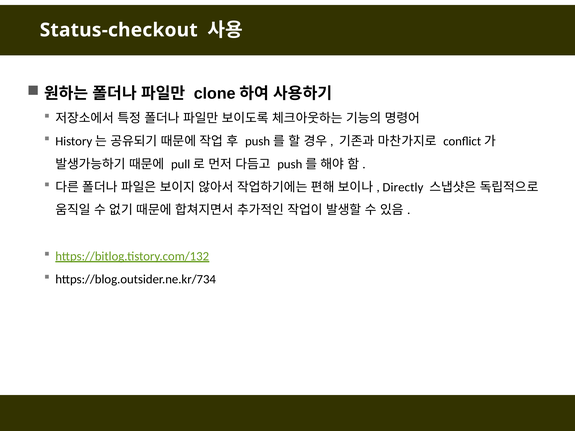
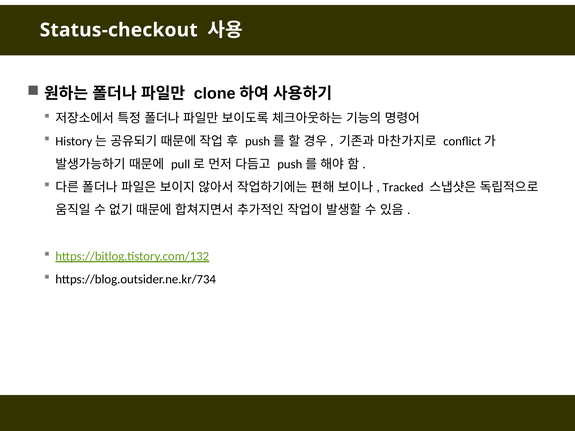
Directly: Directly -> Tracked
